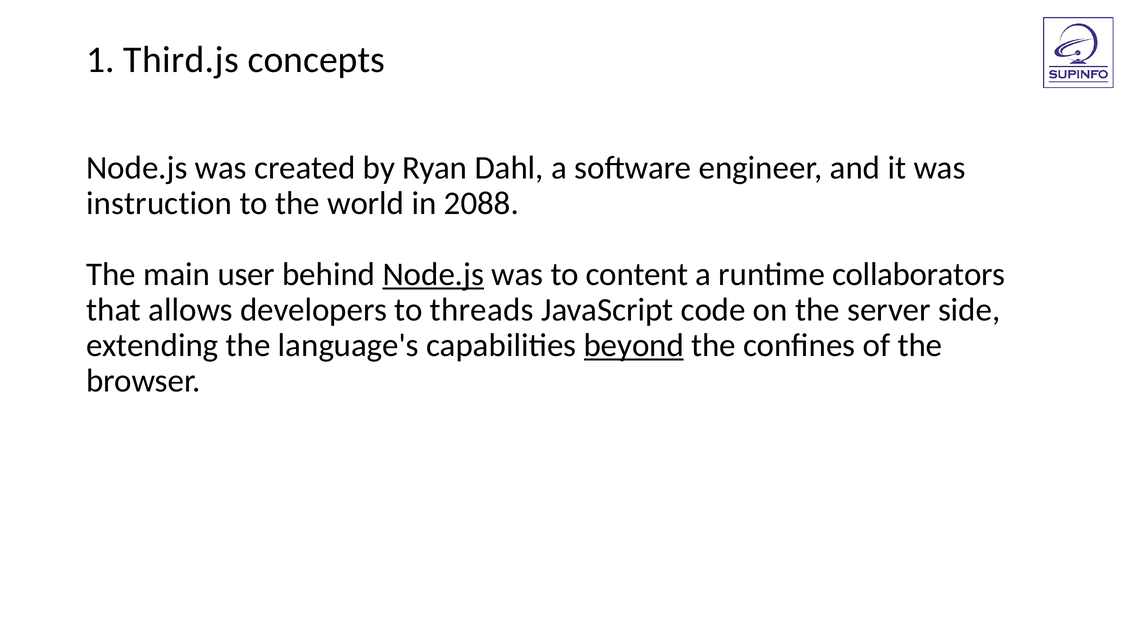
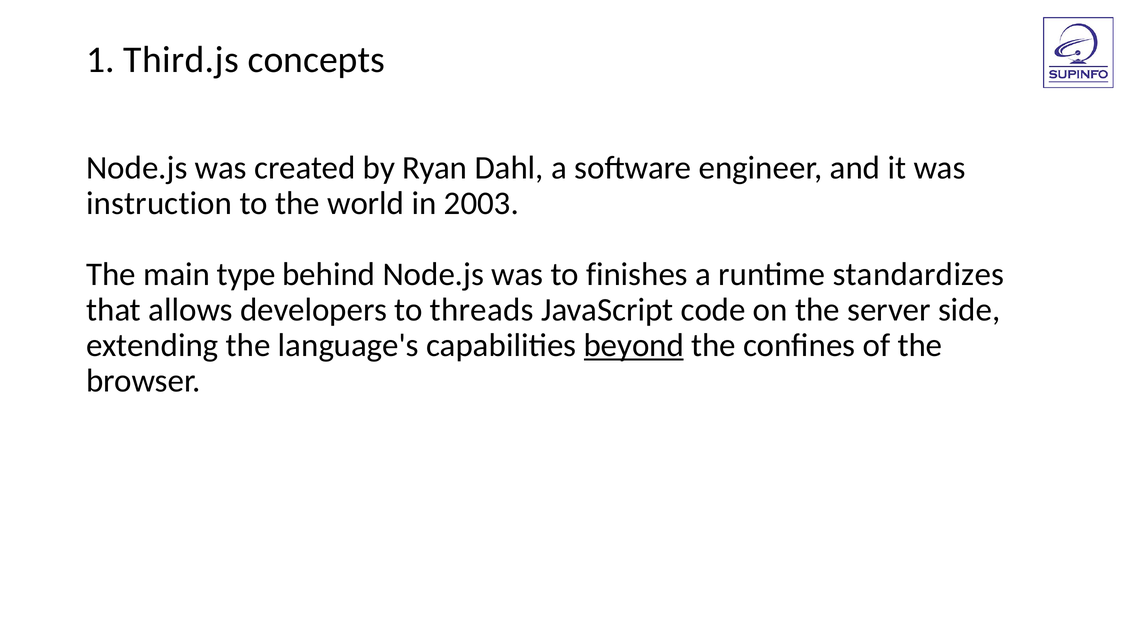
2088: 2088 -> 2003
user: user -> type
Node.js at (433, 274) underline: present -> none
content: content -> finishes
collaborators: collaborators -> standardizes
